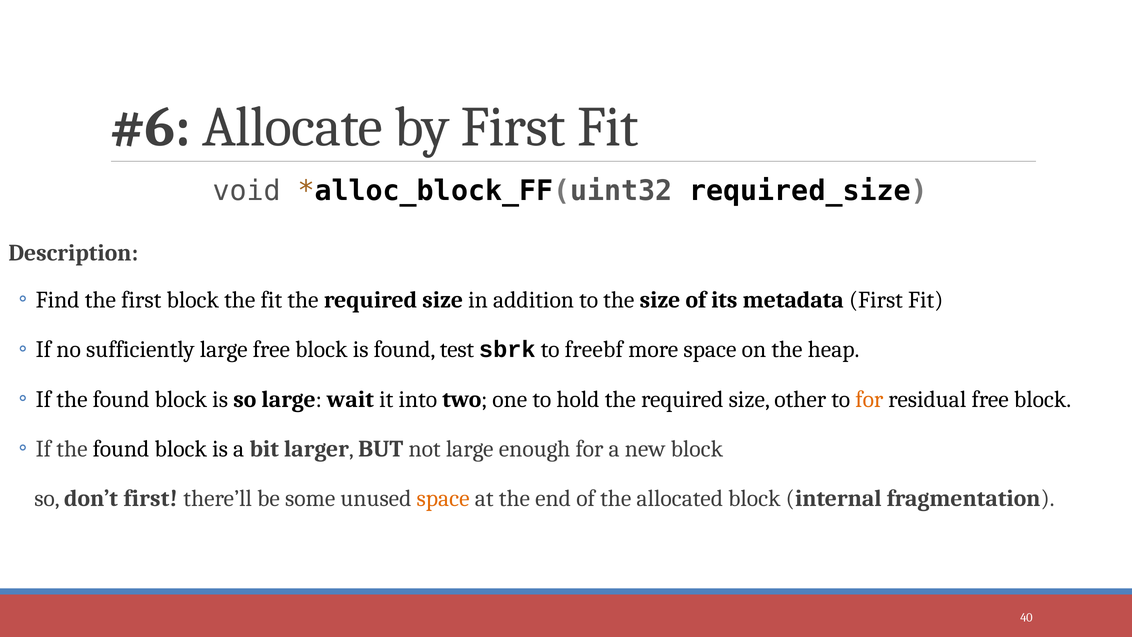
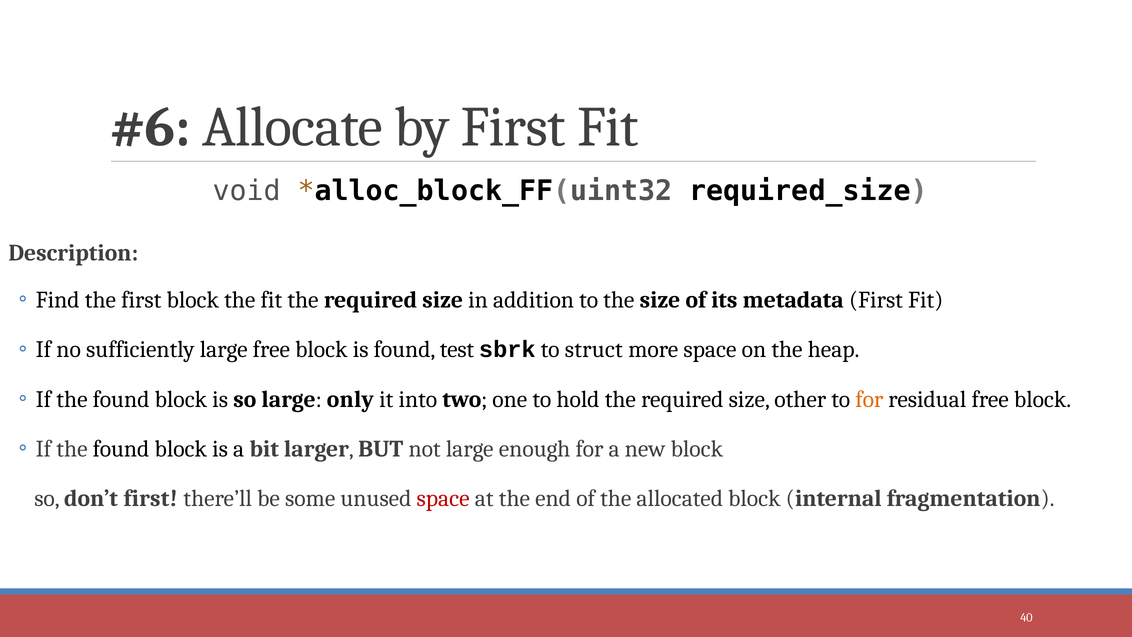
freebf: freebf -> struct
wait: wait -> only
space at (443, 498) colour: orange -> red
